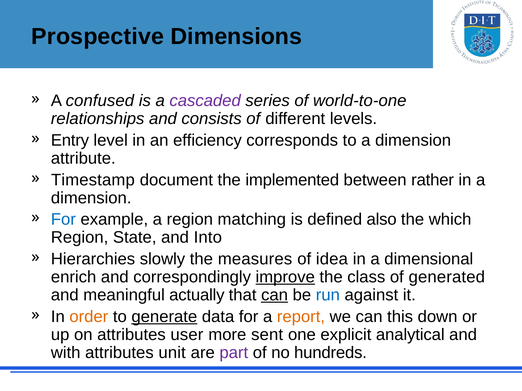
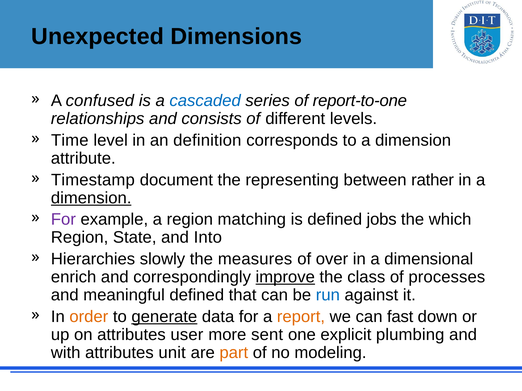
Prospective: Prospective -> Unexpected
cascaded colour: purple -> blue
world-to-one: world-to-one -> report-to-one
Entry: Entry -> Time
efficiency: efficiency -> definition
implemented: implemented -> representing
dimension at (91, 198) underline: none -> present
For at (63, 220) colour: blue -> purple
also: also -> jobs
idea: idea -> over
generated: generated -> processes
meaningful actually: actually -> defined
can at (275, 295) underline: present -> none
this: this -> fast
analytical: analytical -> plumbing
part colour: purple -> orange
hundreds: hundreds -> modeling
